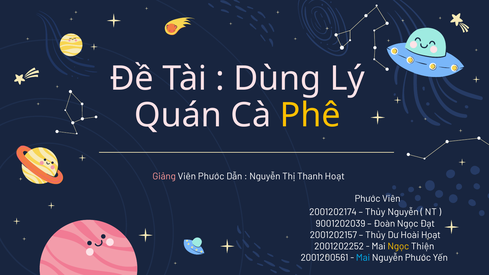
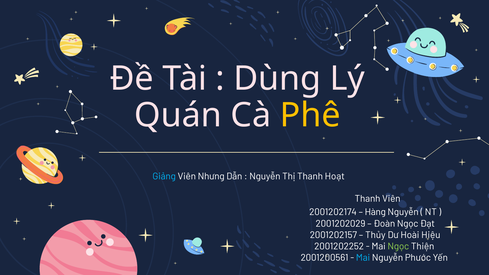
Giảng colour: pink -> light blue
Viên Phước: Phước -> Nhưng
Phước at (368, 199): Phước -> Thanh
Thủy at (375, 212): Thủy -> Hàng
9001202039: 9001202039 -> 2001202029
Hoài Hoạt: Hoạt -> Hiệu
Ngọc at (398, 246) colour: yellow -> light green
